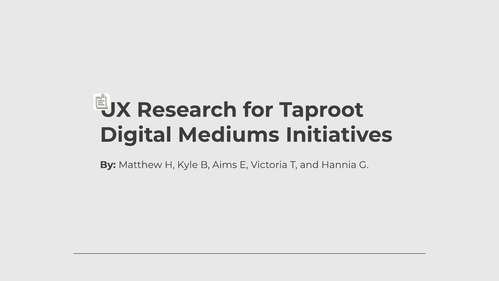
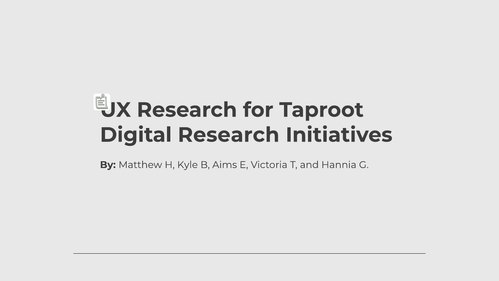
Digital Mediums: Mediums -> Research
